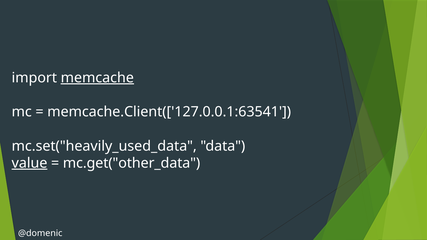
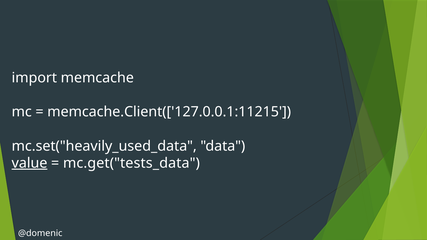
memcache underline: present -> none
memcache.Client(['127.0.0.1:63541: memcache.Client(['127.0.0.1:63541 -> memcache.Client(['127.0.0.1:11215
mc.get("other_data: mc.get("other_data -> mc.get("tests_data
